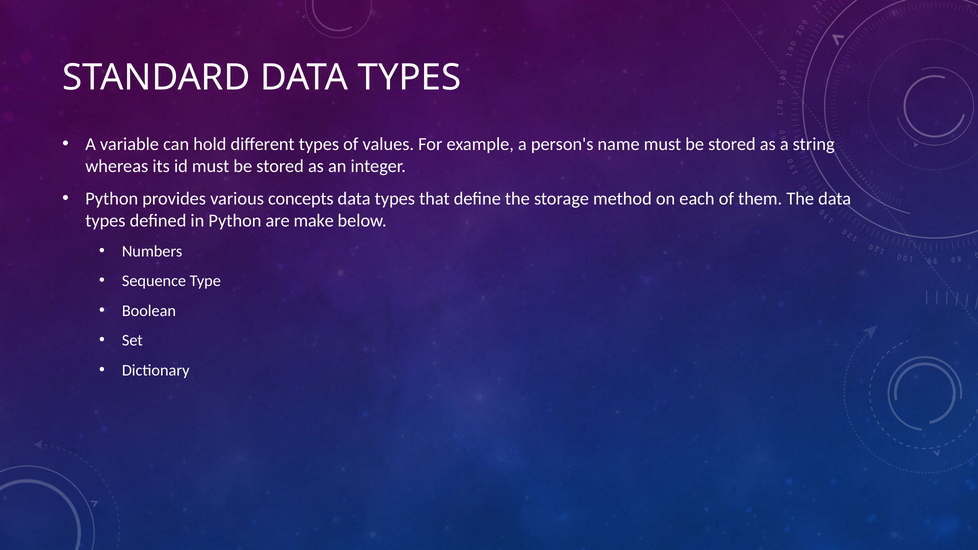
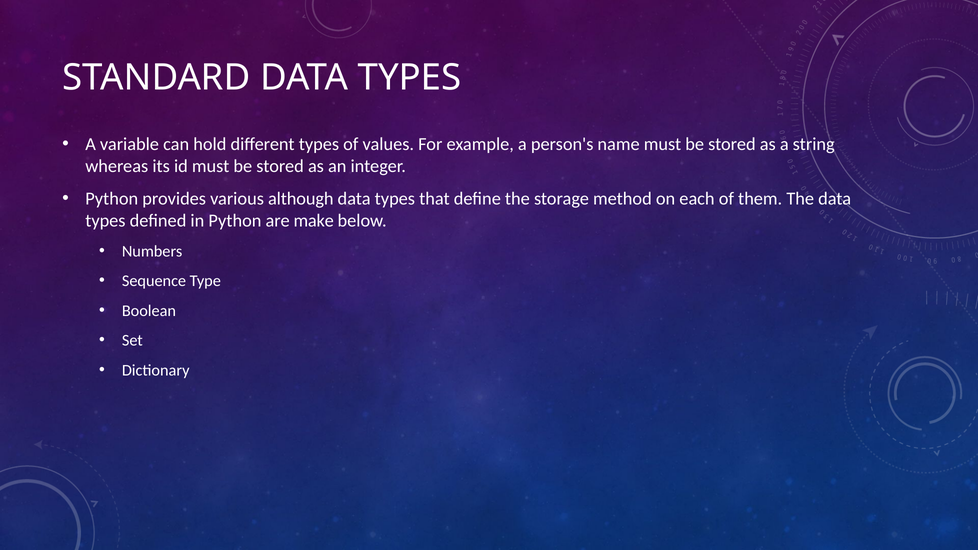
concepts: concepts -> although
